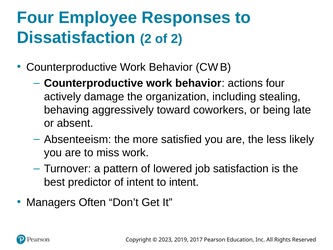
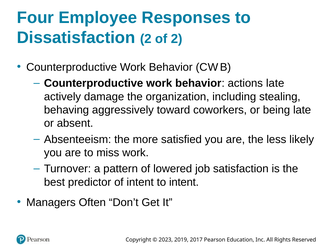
actions four: four -> late
